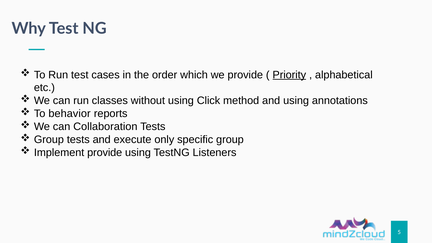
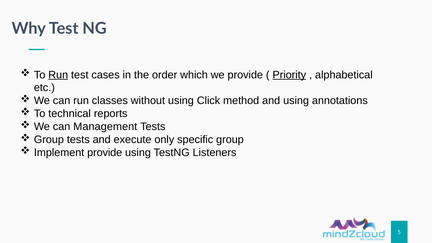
Run at (58, 75) underline: none -> present
behavior: behavior -> technical
Collaboration: Collaboration -> Management
